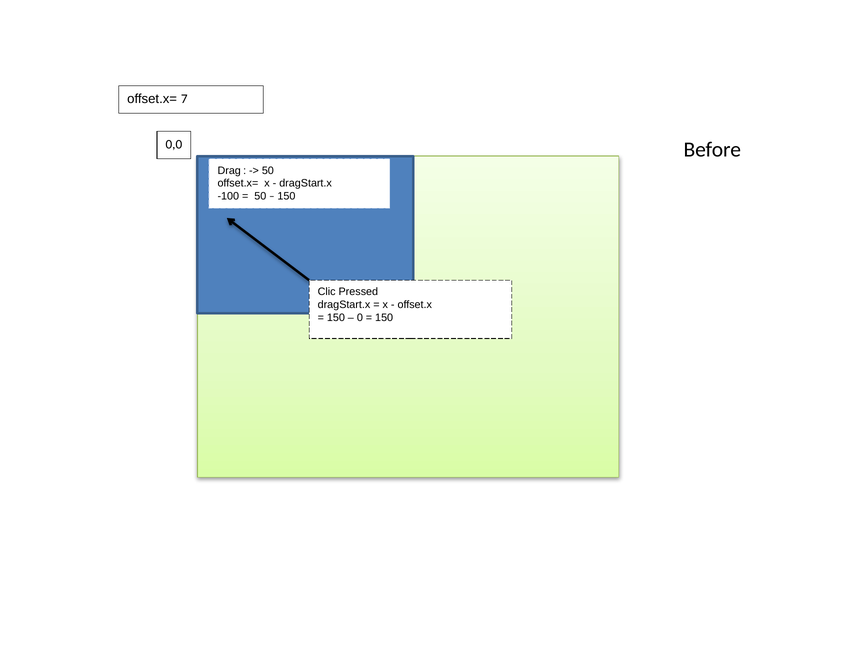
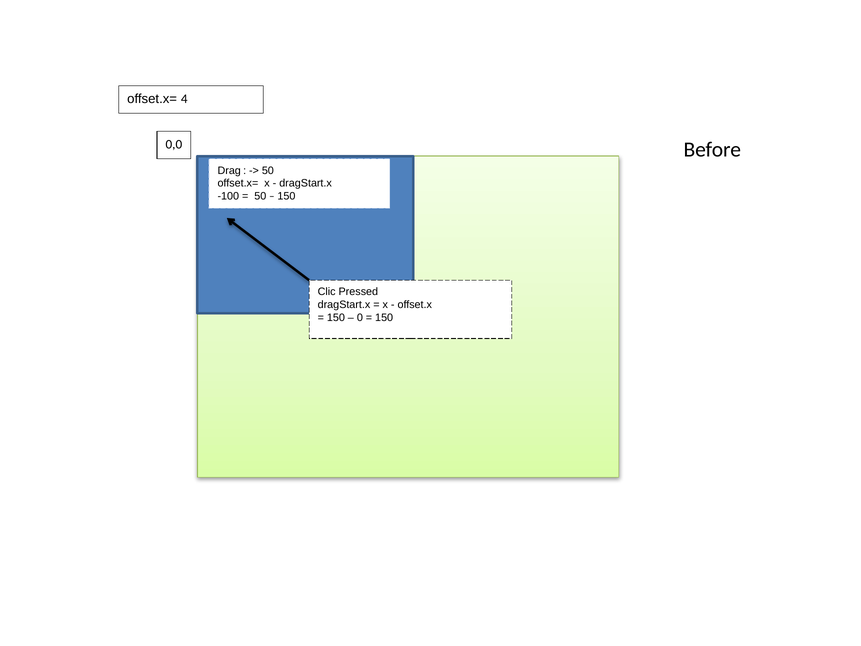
7: 7 -> 4
